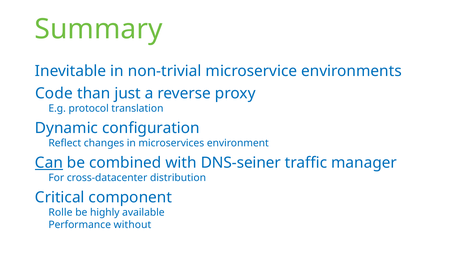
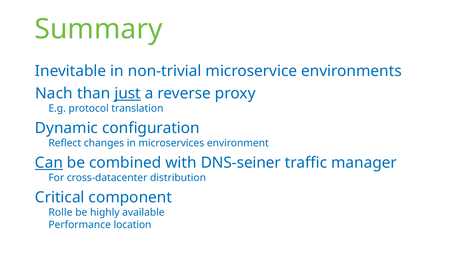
Code: Code -> Nach
just underline: none -> present
without: without -> location
